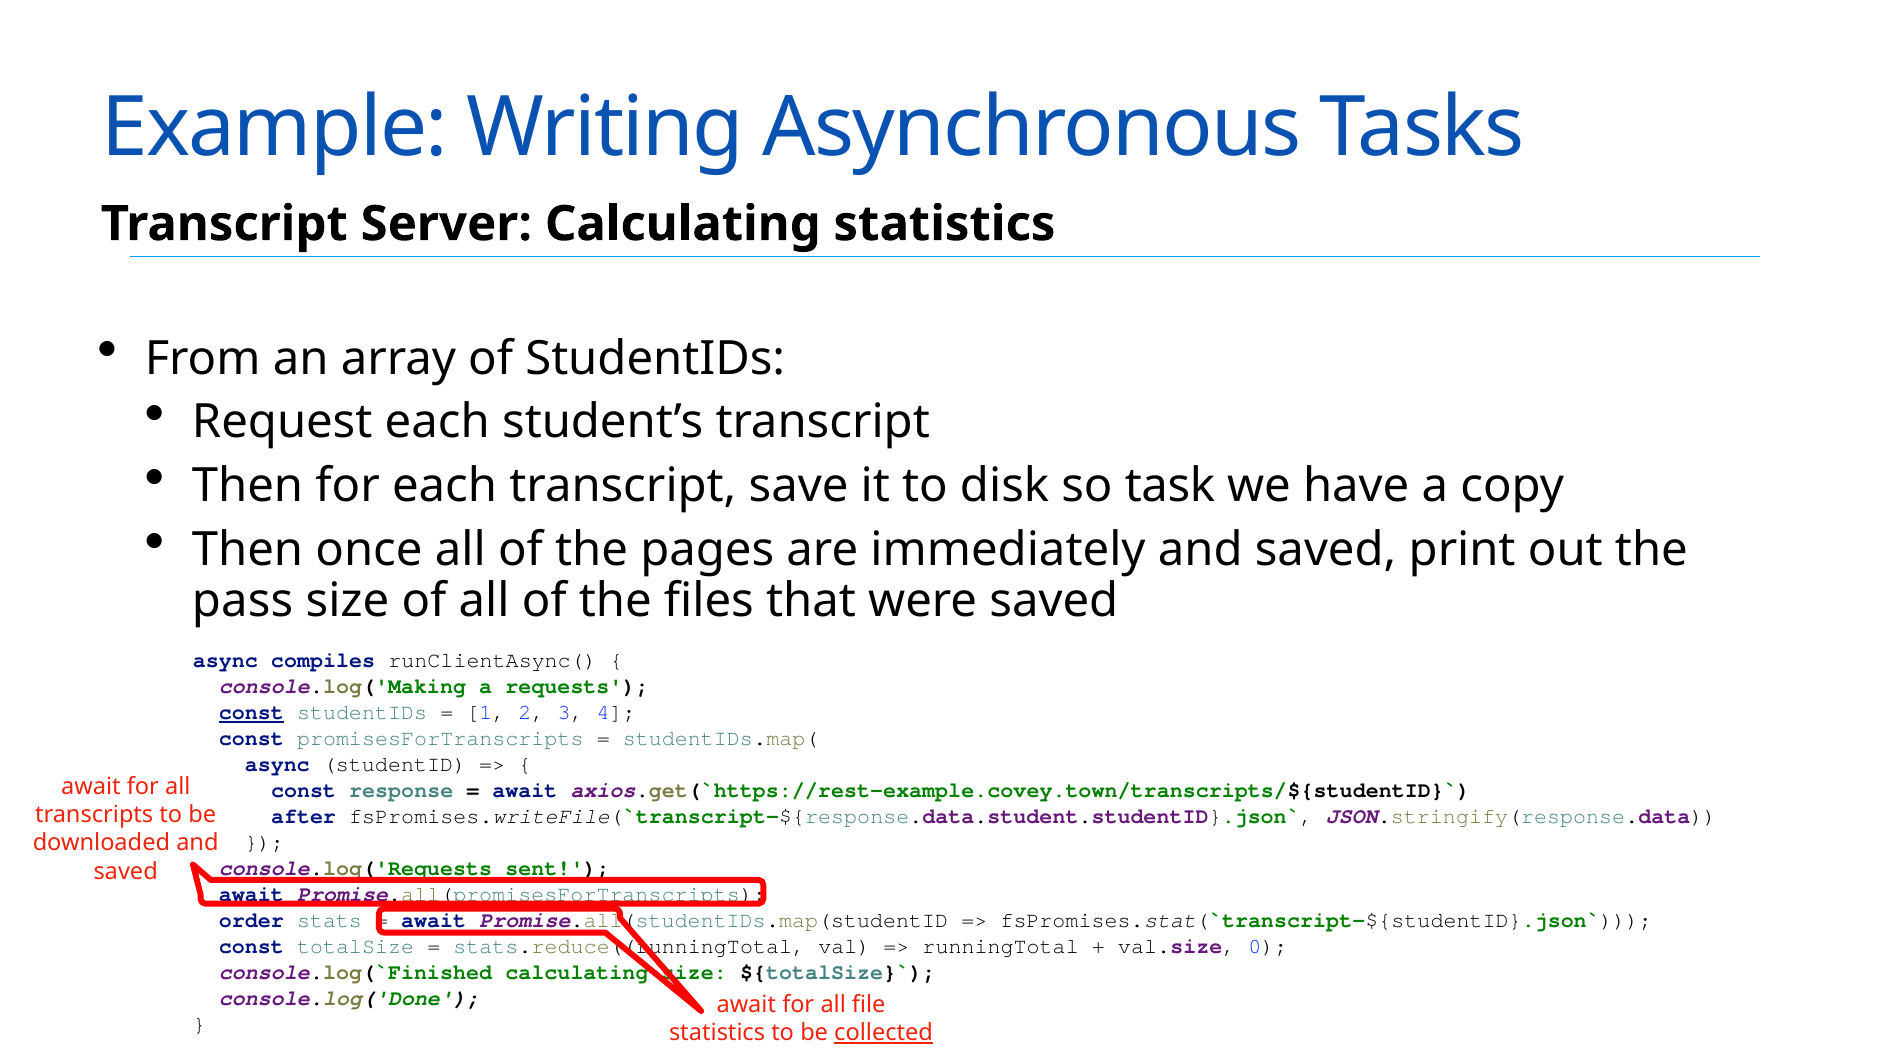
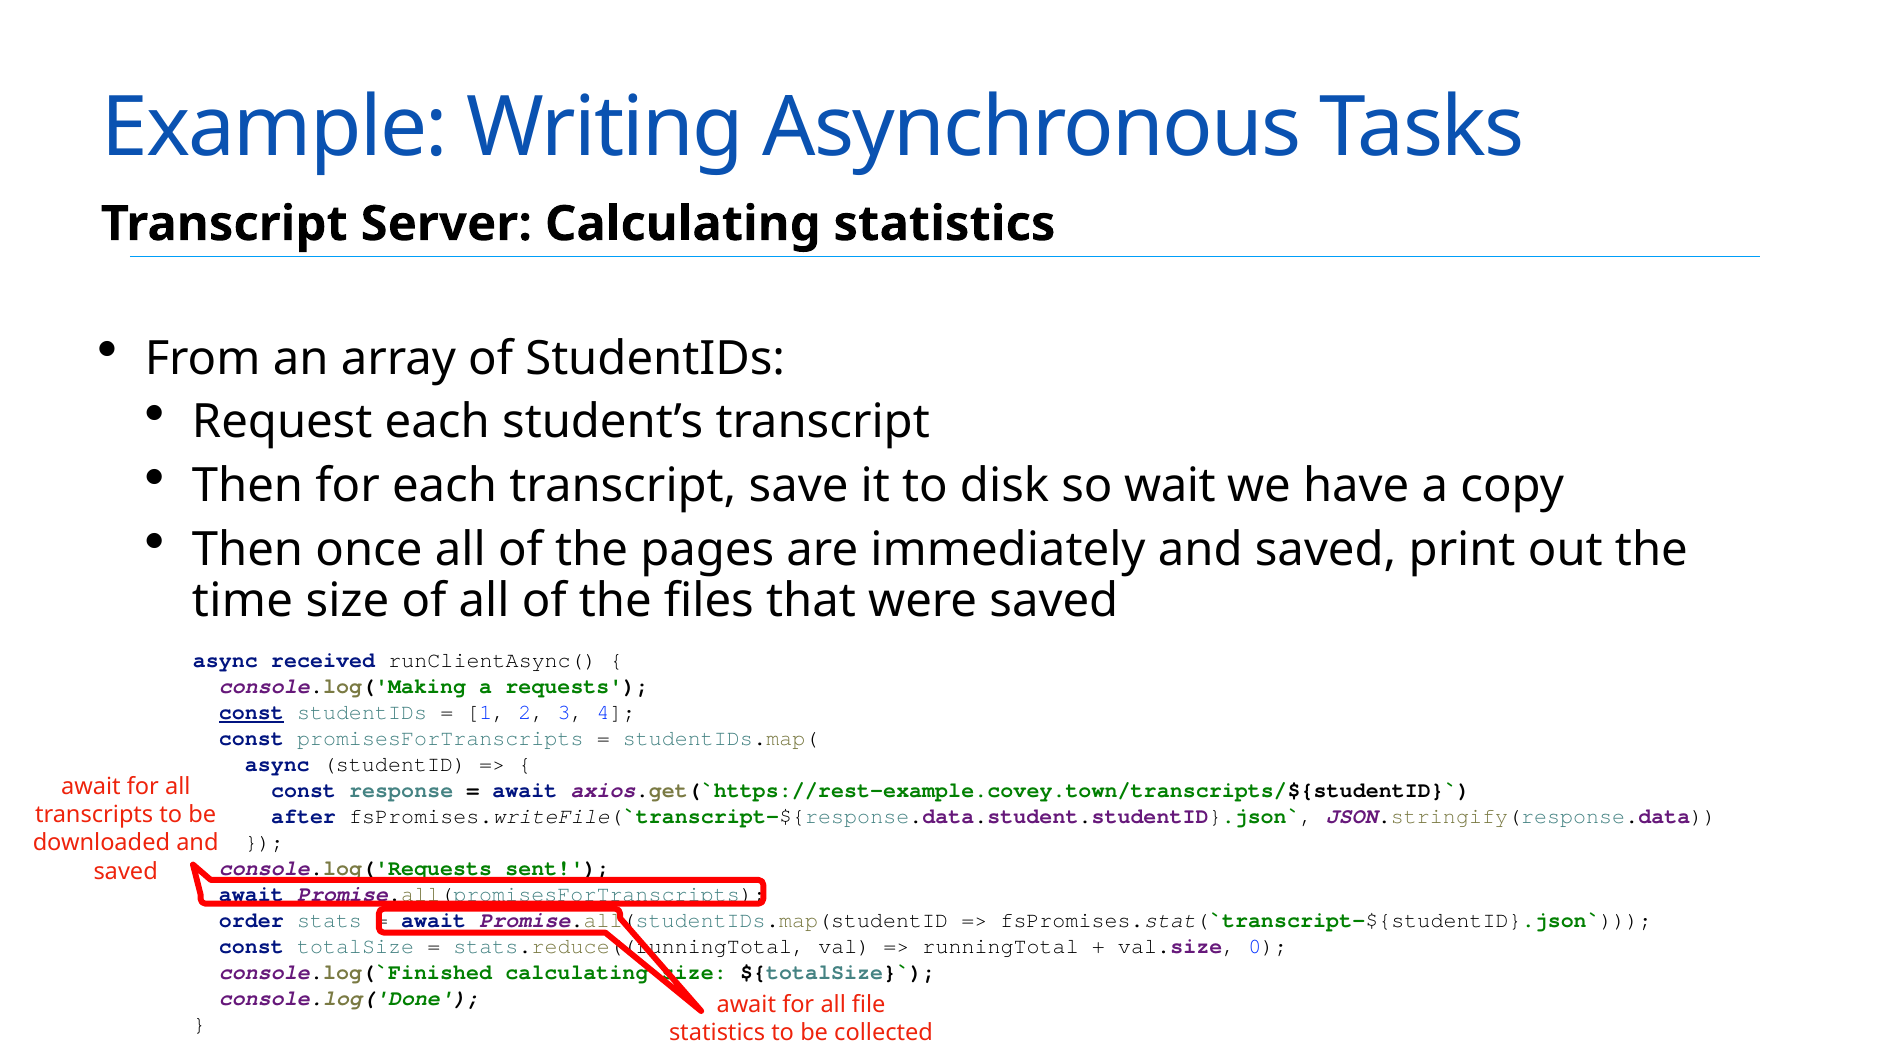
task: task -> wait
pass: pass -> time
compiles: compiles -> received
collected underline: present -> none
